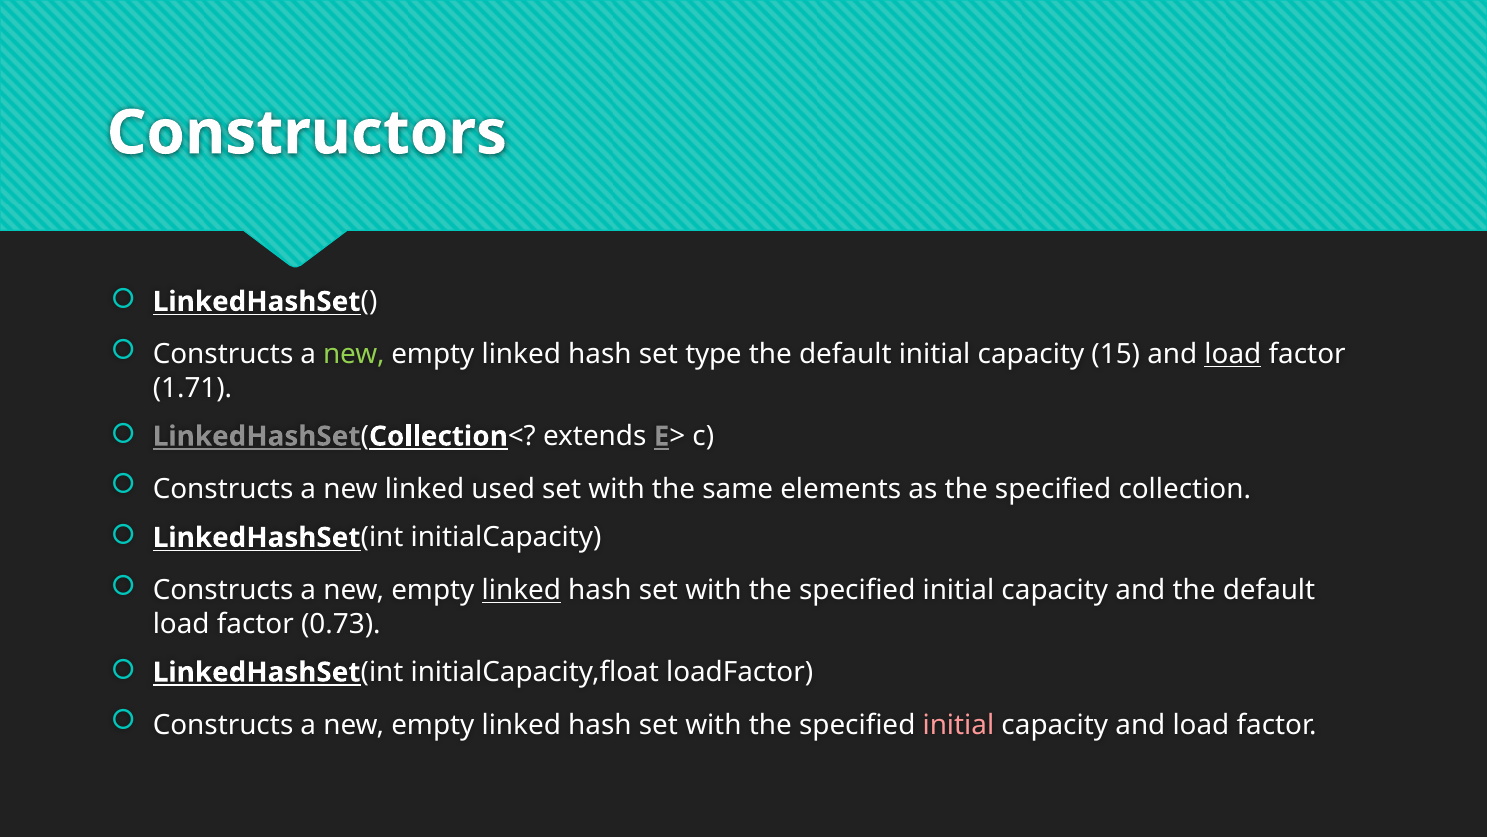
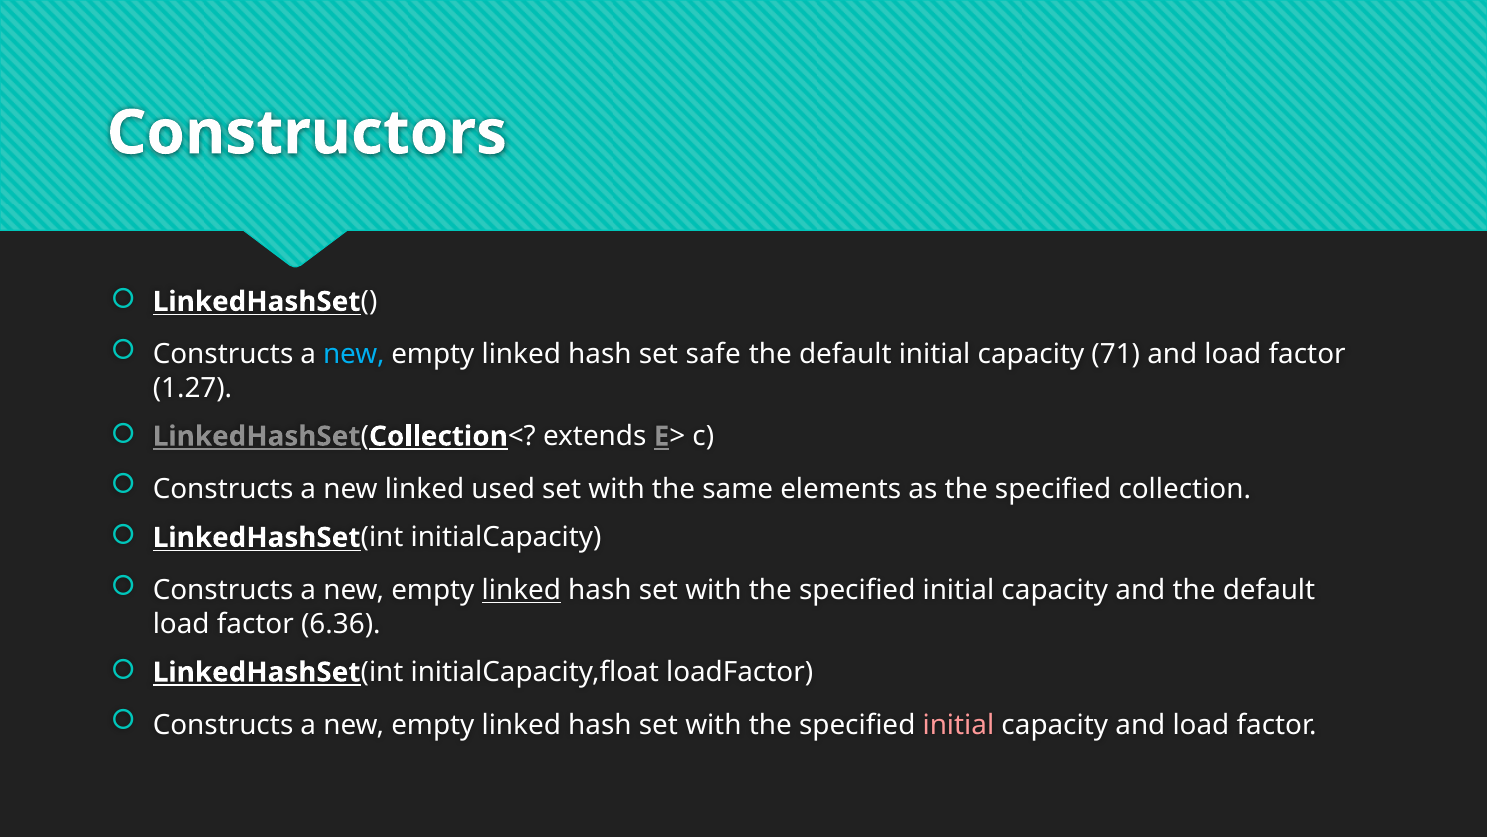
new at (354, 354) colour: light green -> light blue
type: type -> safe
15: 15 -> 71
load at (1233, 354) underline: present -> none
1.71: 1.71 -> 1.27
0.73: 0.73 -> 6.36
